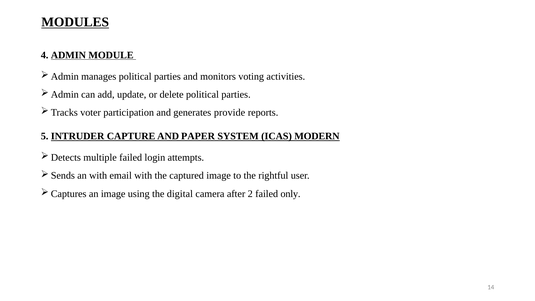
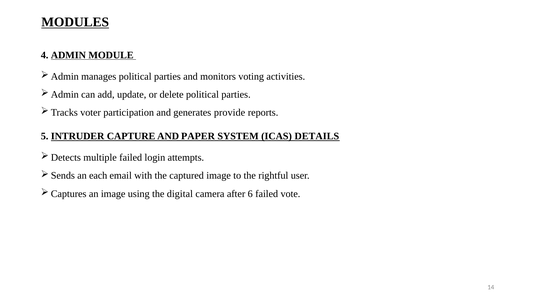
MODERN: MODERN -> DETAILS
an with: with -> each
2: 2 -> 6
only: only -> vote
